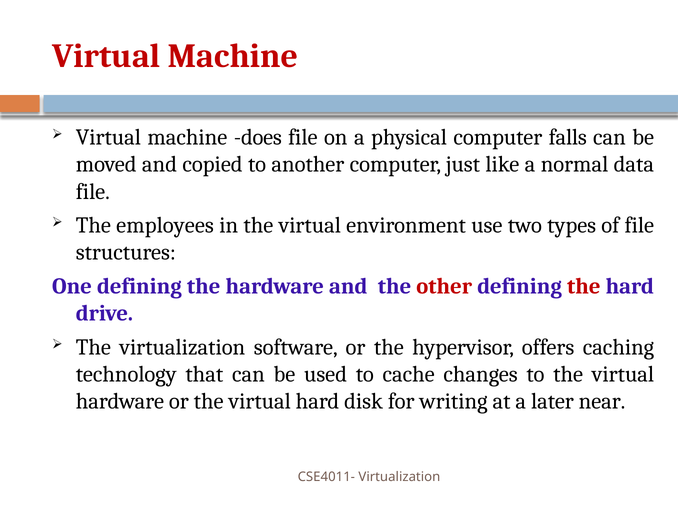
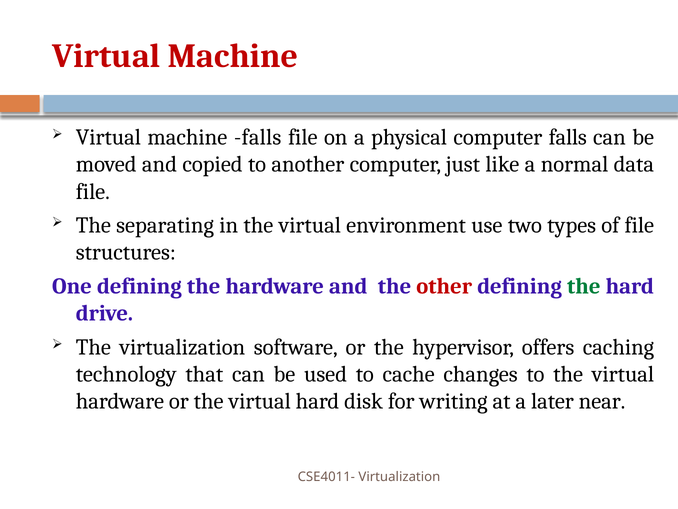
machine does: does -> falls
employees: employees -> separating
the at (584, 286) colour: red -> green
